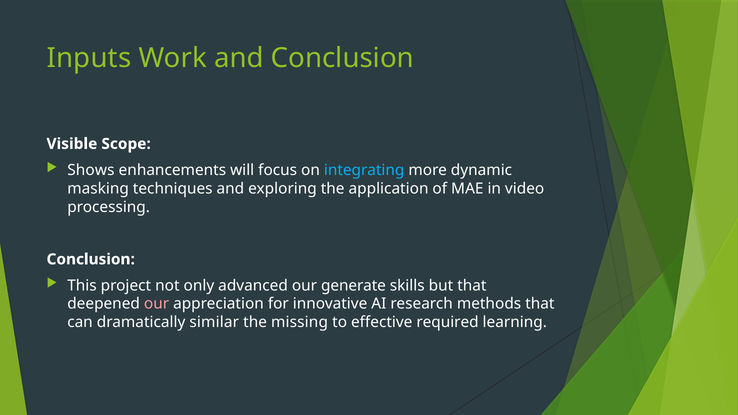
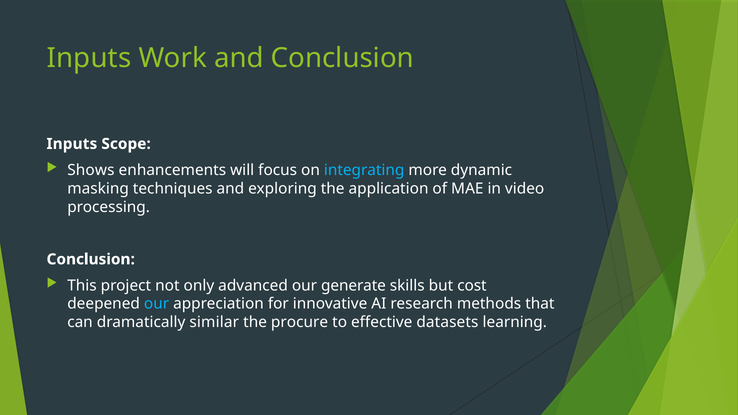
Visible at (72, 144): Visible -> Inputs
but that: that -> cost
our at (157, 304) colour: pink -> light blue
missing: missing -> procure
required: required -> datasets
